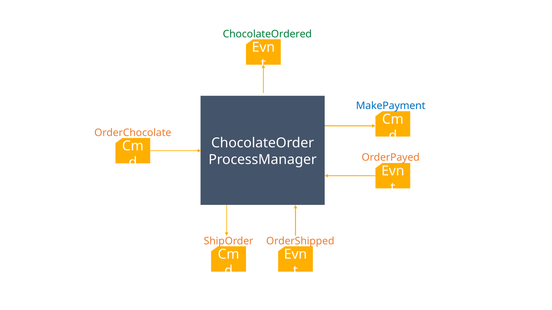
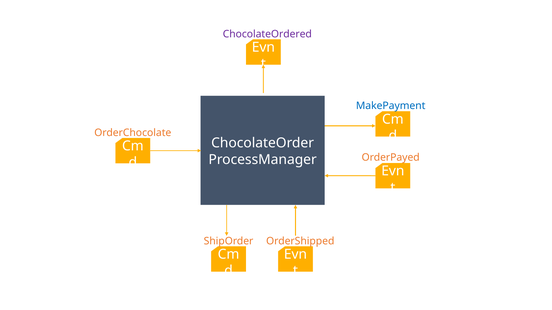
ChocolateOrdered colour: green -> purple
